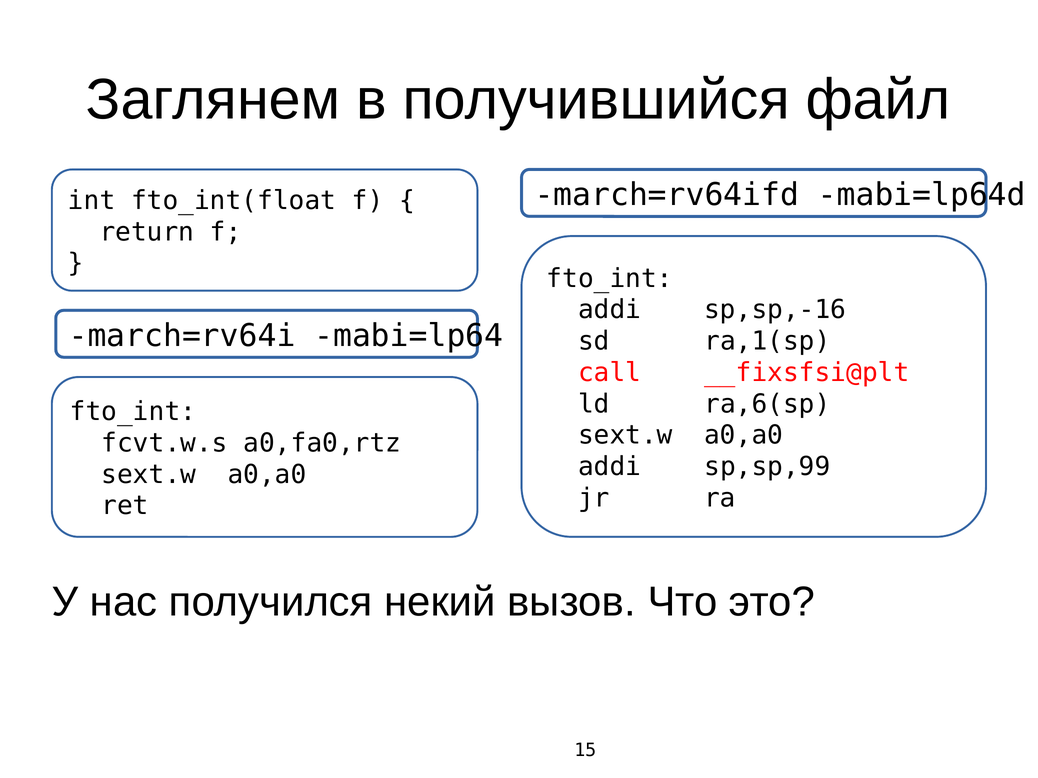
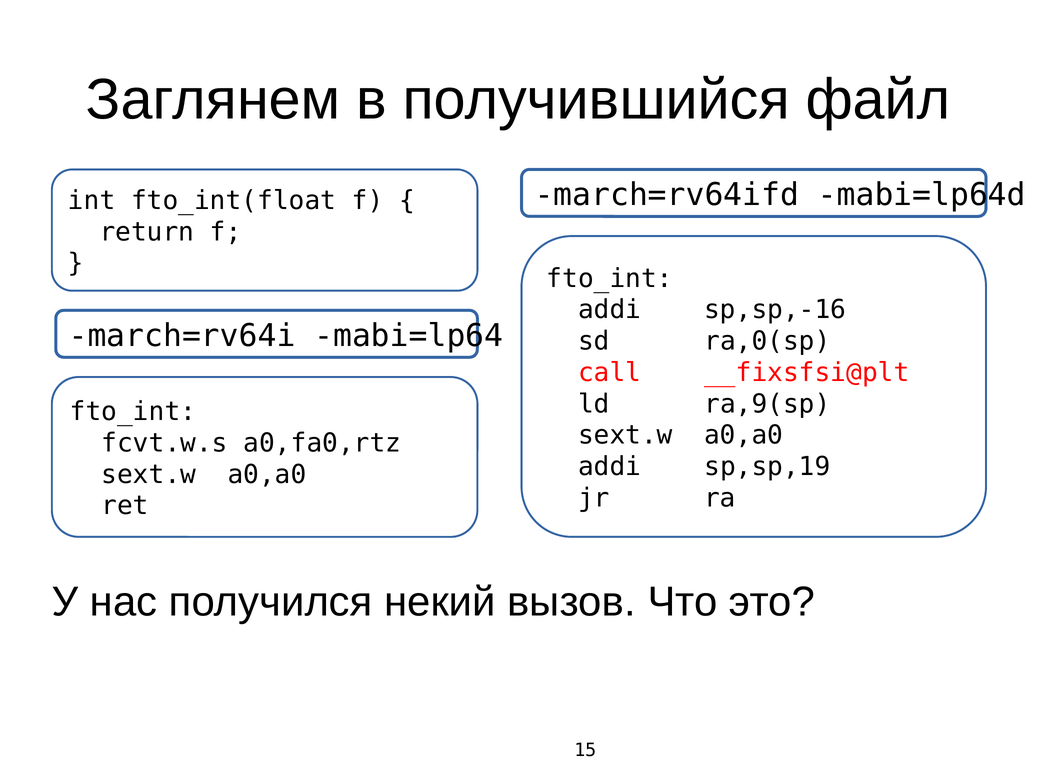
ra,1(sp: ra,1(sp -> ra,0(sp
ra,6(sp: ra,6(sp -> ra,9(sp
sp,sp,99: sp,sp,99 -> sp,sp,19
